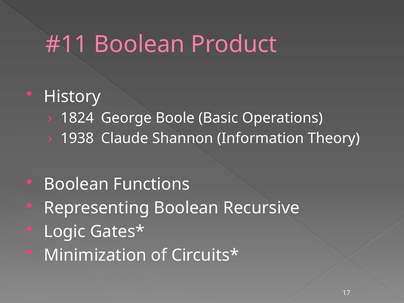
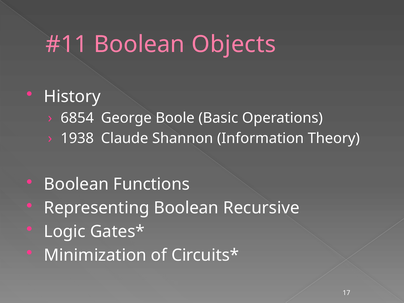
Product: Product -> Objects
1824: 1824 -> 6854
